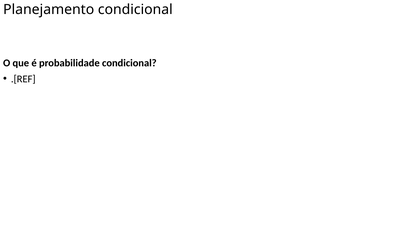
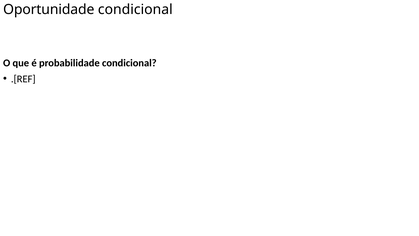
Planejamento: Planejamento -> Oportunidade
